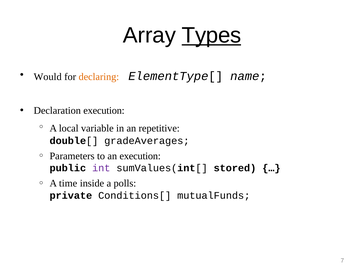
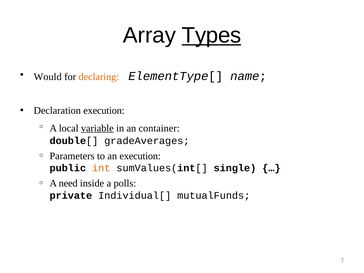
variable underline: none -> present
repetitive: repetitive -> container
int colour: purple -> orange
stored: stored -> single
time: time -> need
Conditions[: Conditions[ -> Individual[
